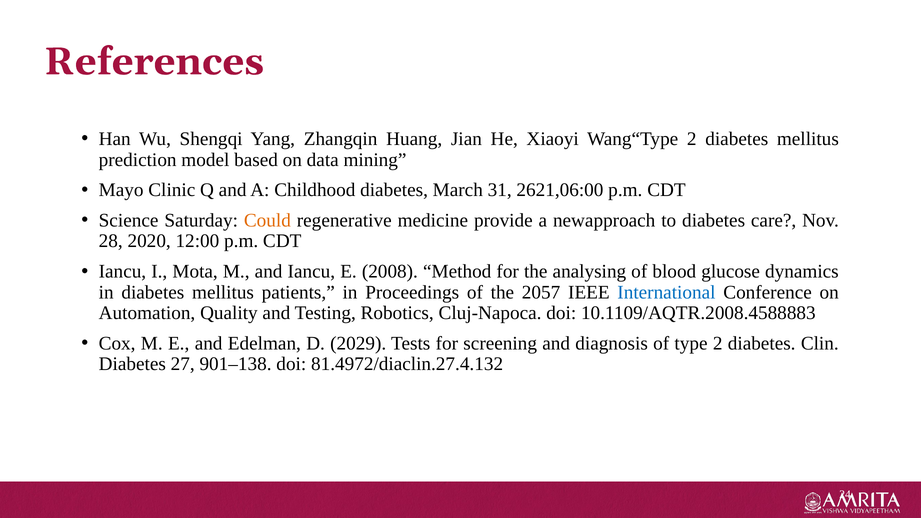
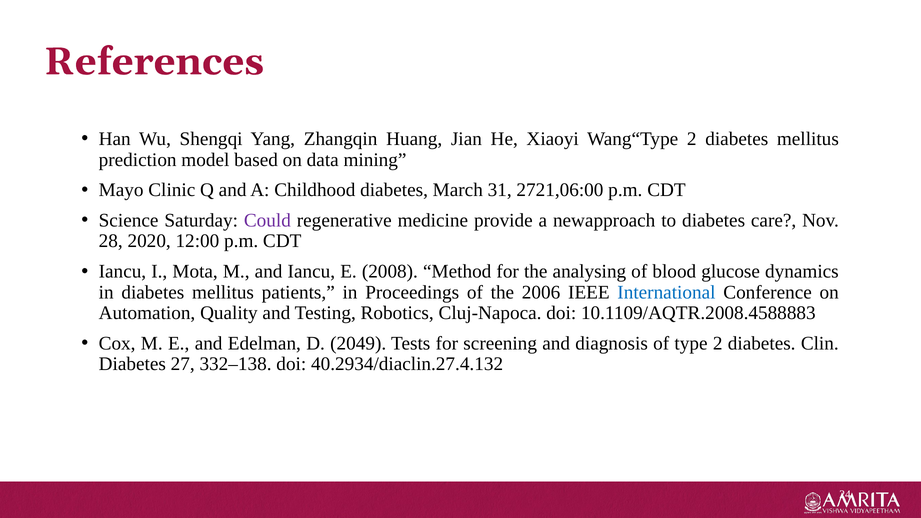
2621,06:00: 2621,06:00 -> 2721,06:00
Could colour: orange -> purple
2057: 2057 -> 2006
2029: 2029 -> 2049
901–138: 901–138 -> 332–138
81.4972/diaclin.27.4.132: 81.4972/diaclin.27.4.132 -> 40.2934/diaclin.27.4.132
